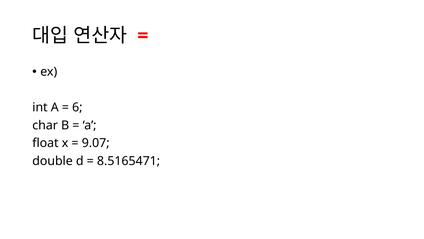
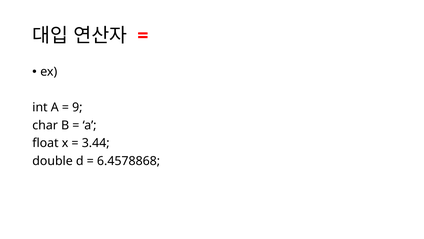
6: 6 -> 9
9.07: 9.07 -> 3.44
8.5165471: 8.5165471 -> 6.4578868
